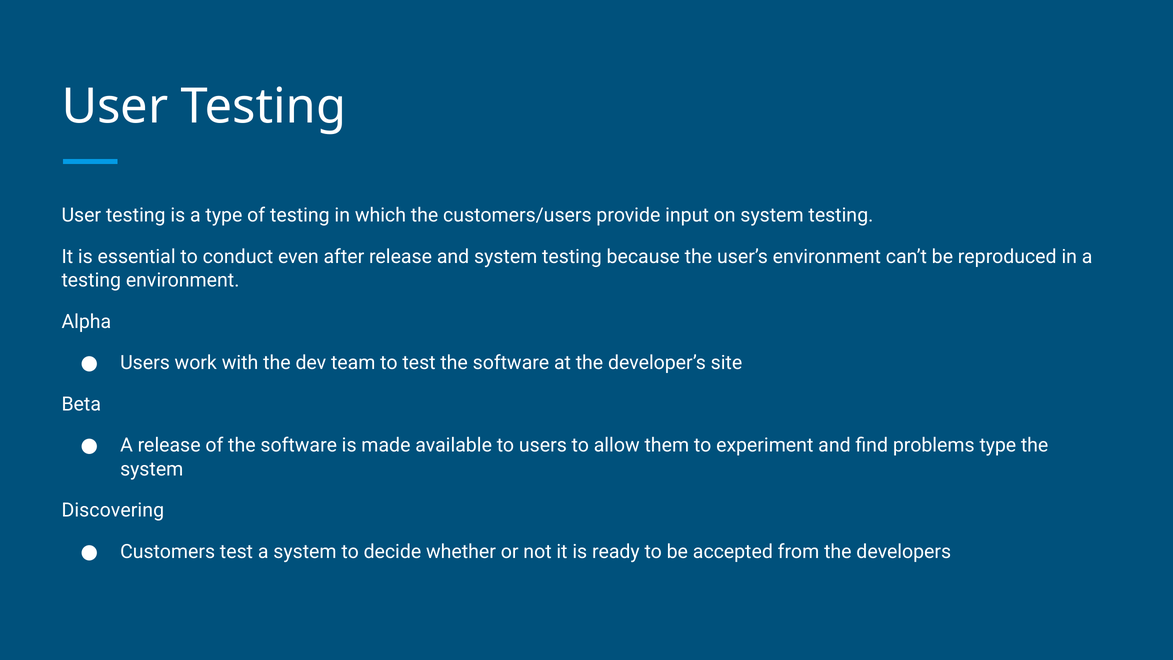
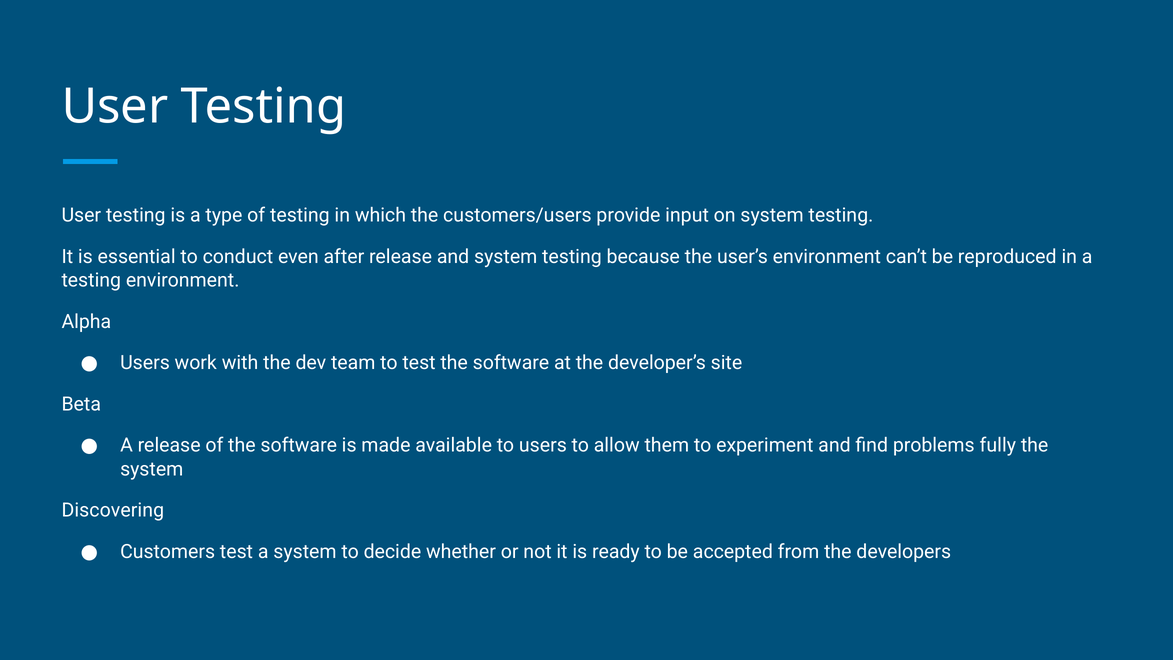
problems type: type -> fully
